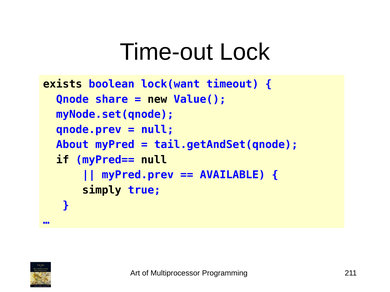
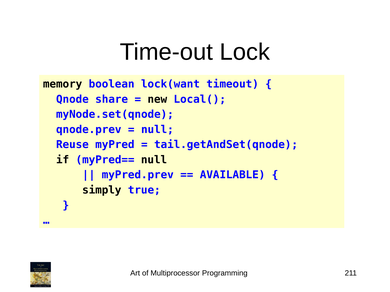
exists: exists -> memory
Value(: Value( -> Local(
About: About -> Reuse
